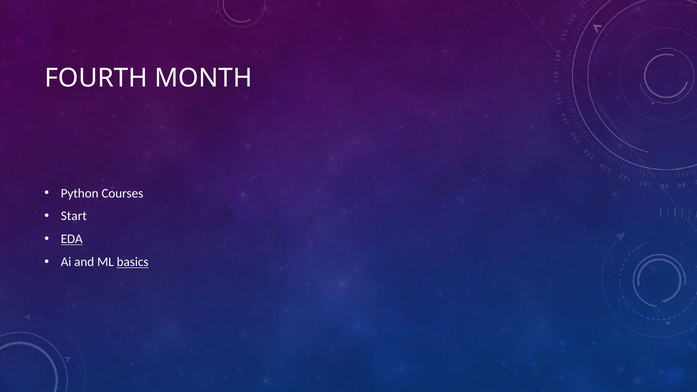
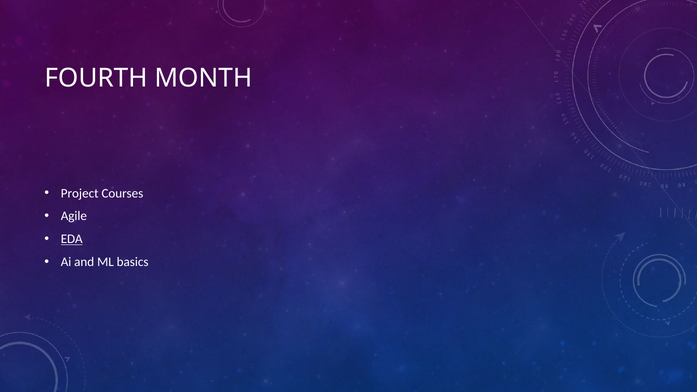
Python: Python -> Project
Start: Start -> Agile
basics underline: present -> none
